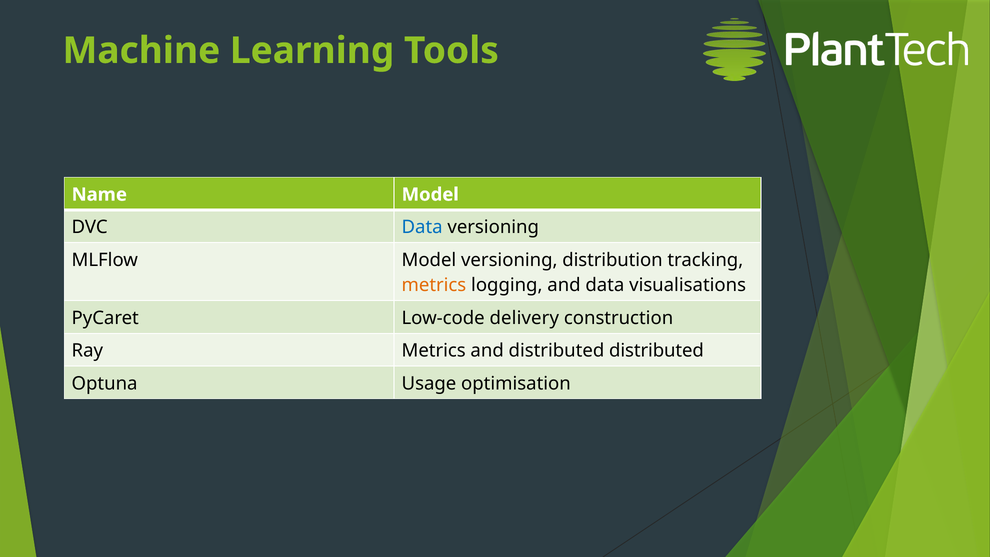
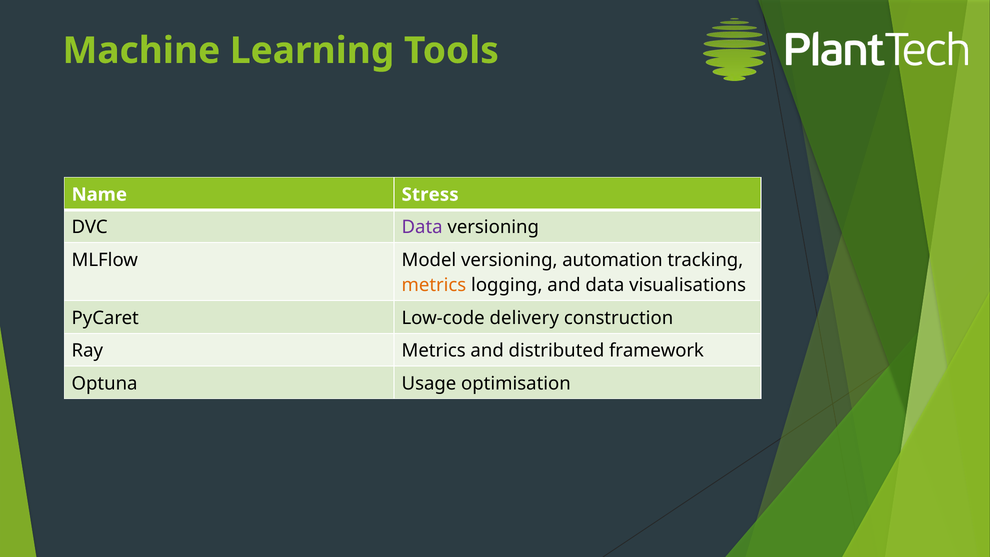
Name Model: Model -> Stress
Data at (422, 227) colour: blue -> purple
distribution: distribution -> automation
distributed distributed: distributed -> framework
